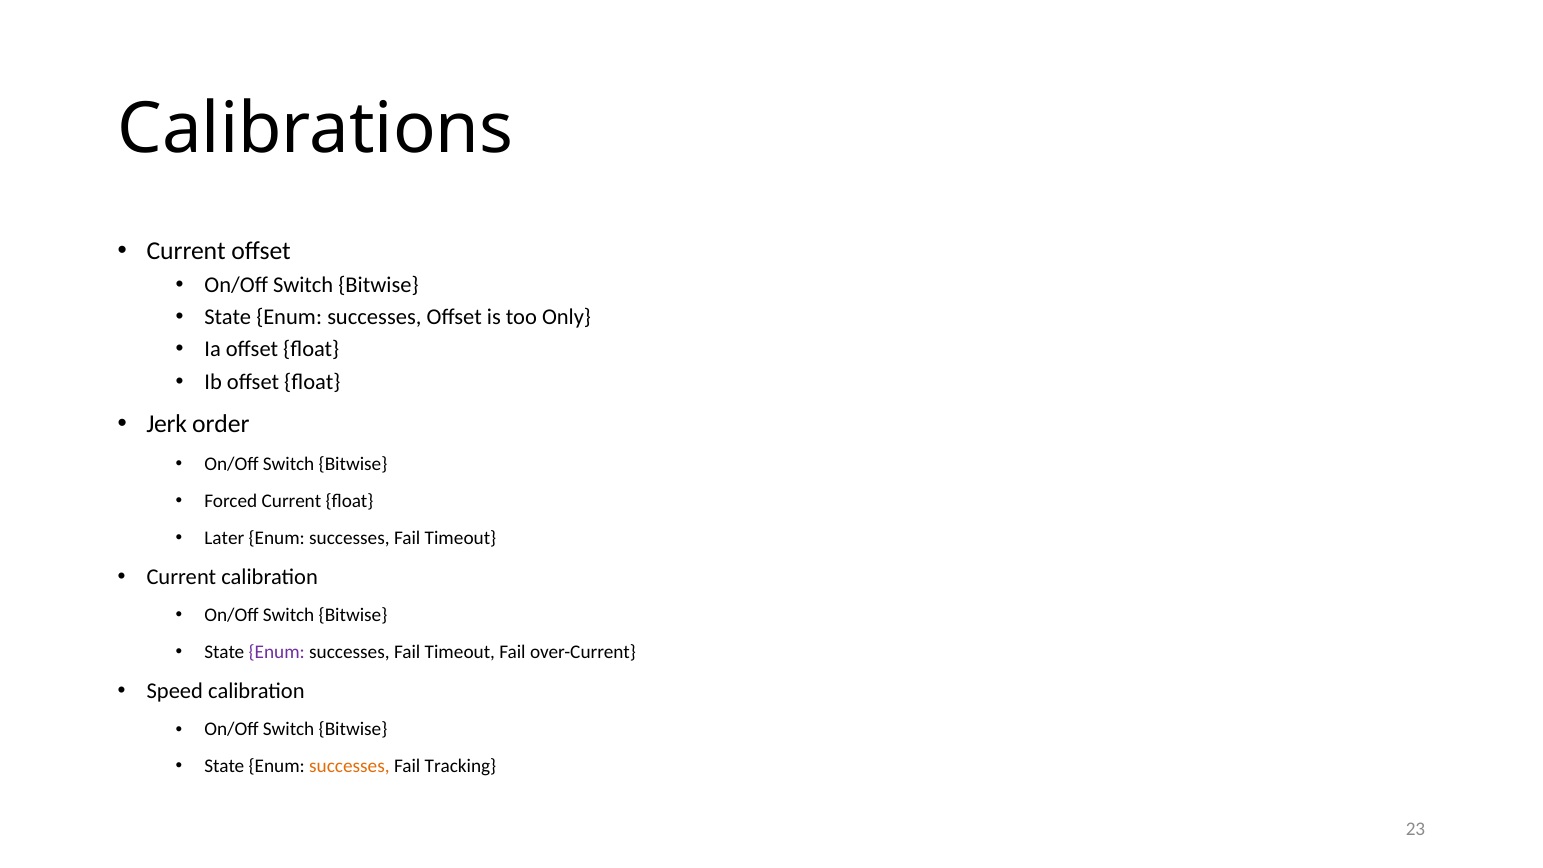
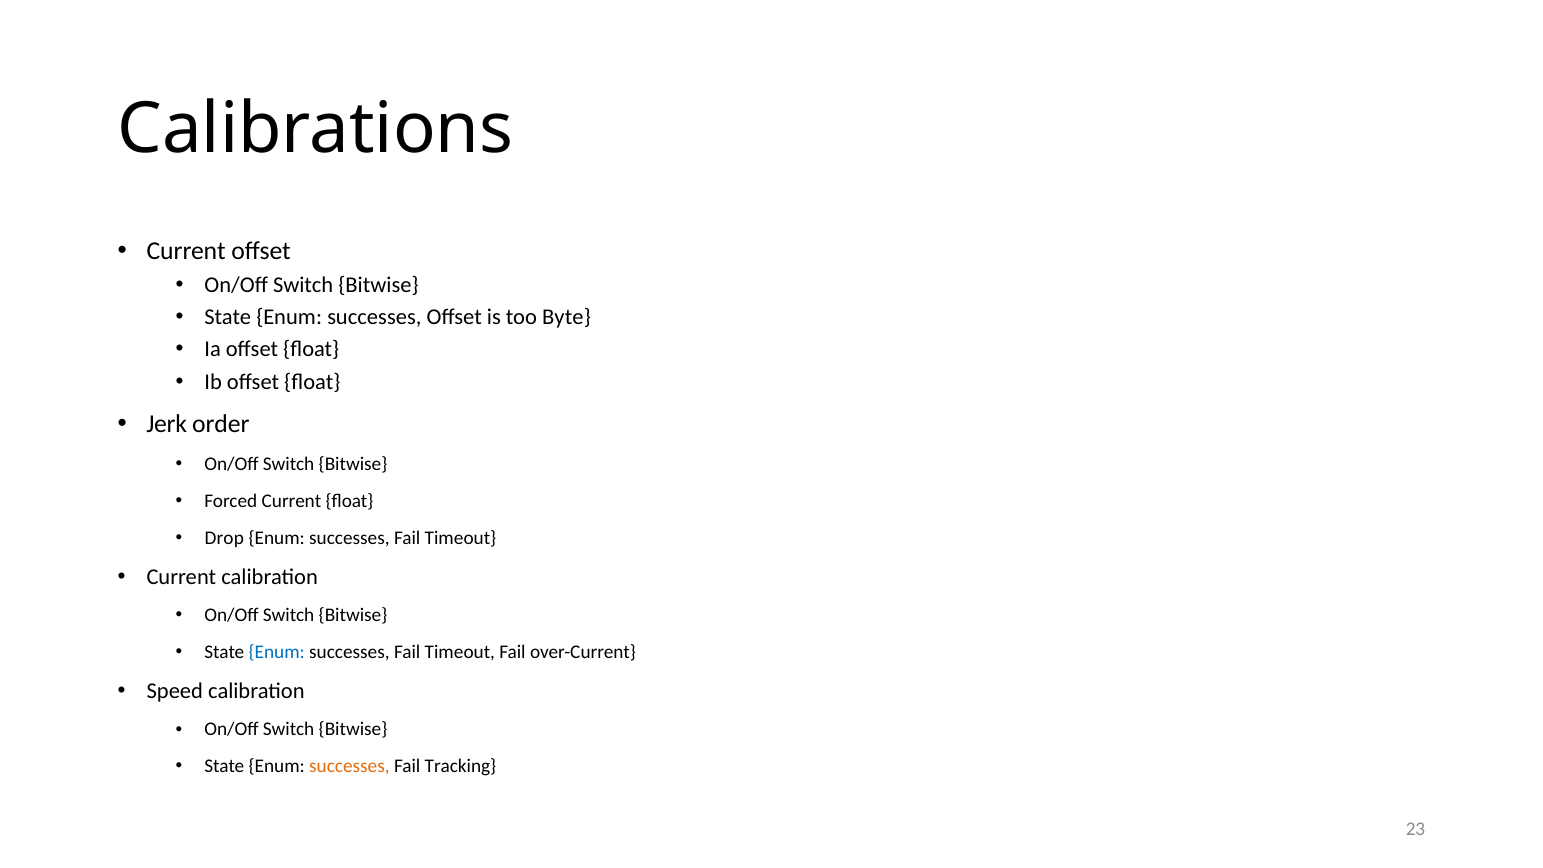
Only: Only -> Byte
Later: Later -> Drop
Enum at (277, 652) colour: purple -> blue
